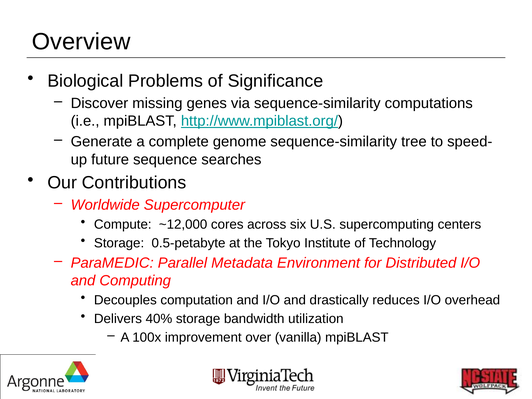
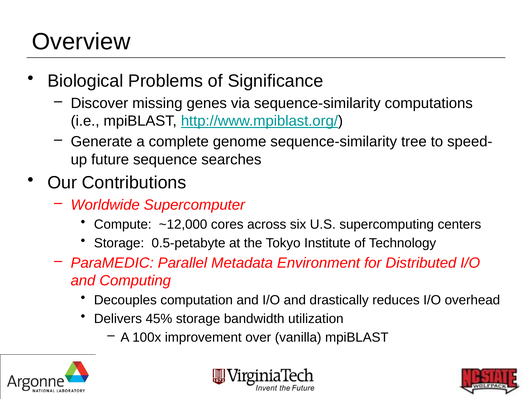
40%: 40% -> 45%
